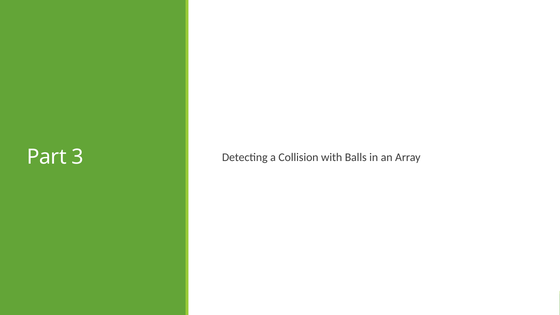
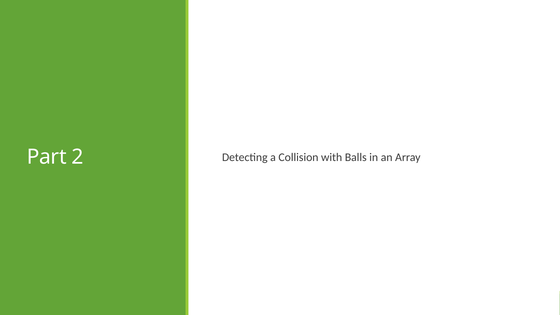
3: 3 -> 2
